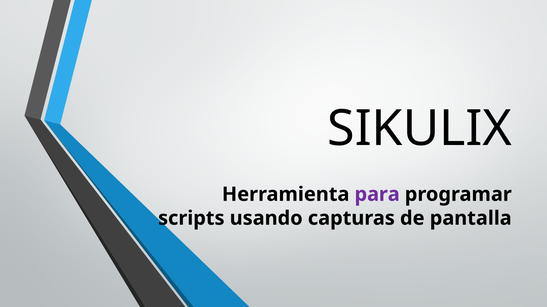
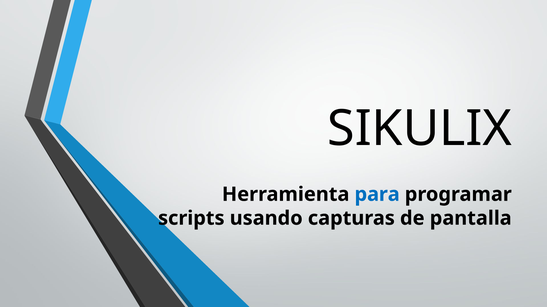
para colour: purple -> blue
